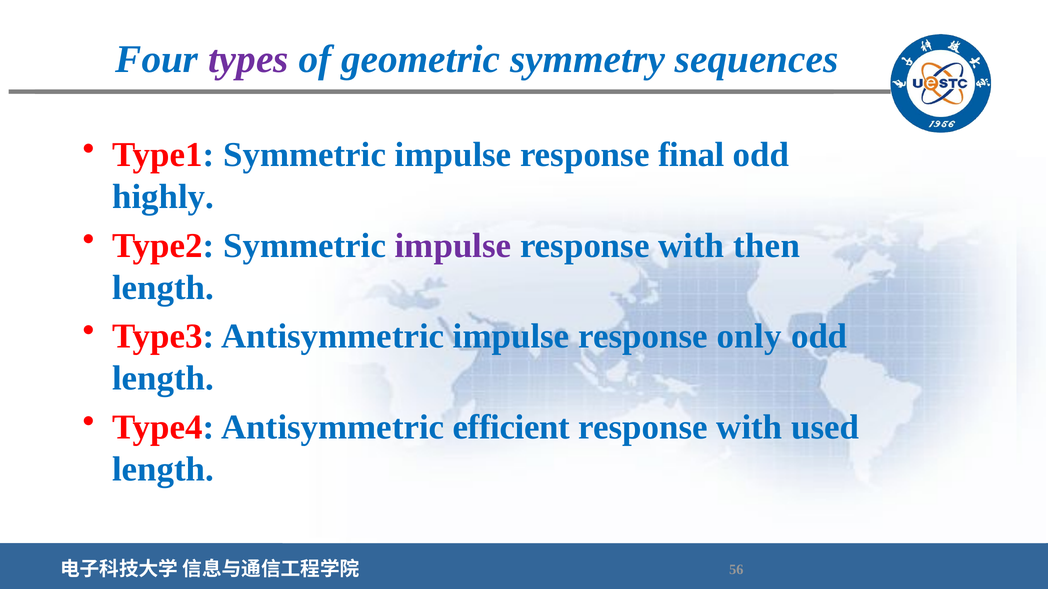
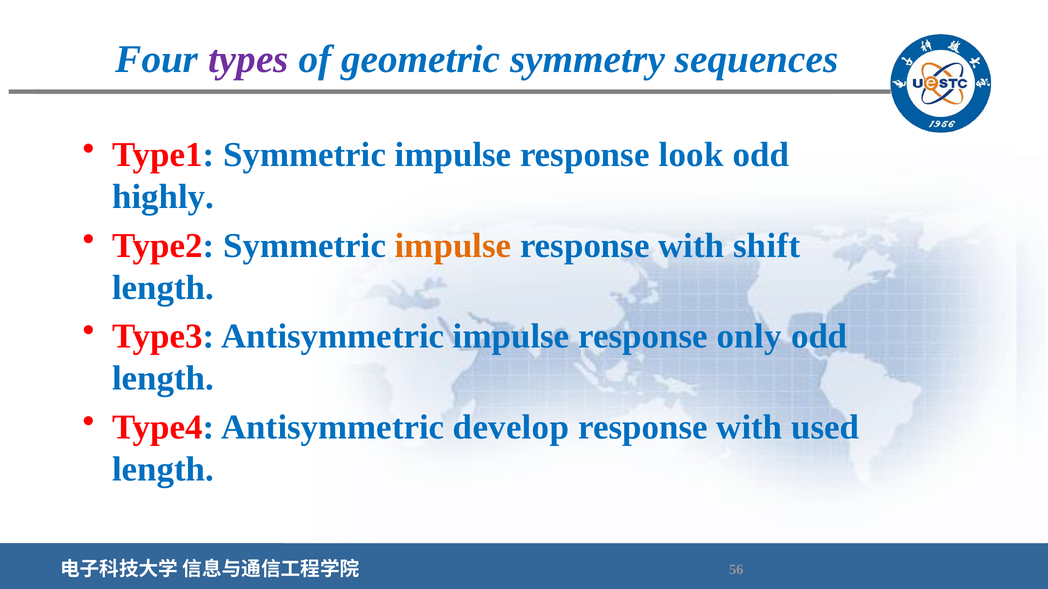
final: final -> look
impulse at (453, 246) colour: purple -> orange
then: then -> shift
efficient: efficient -> develop
